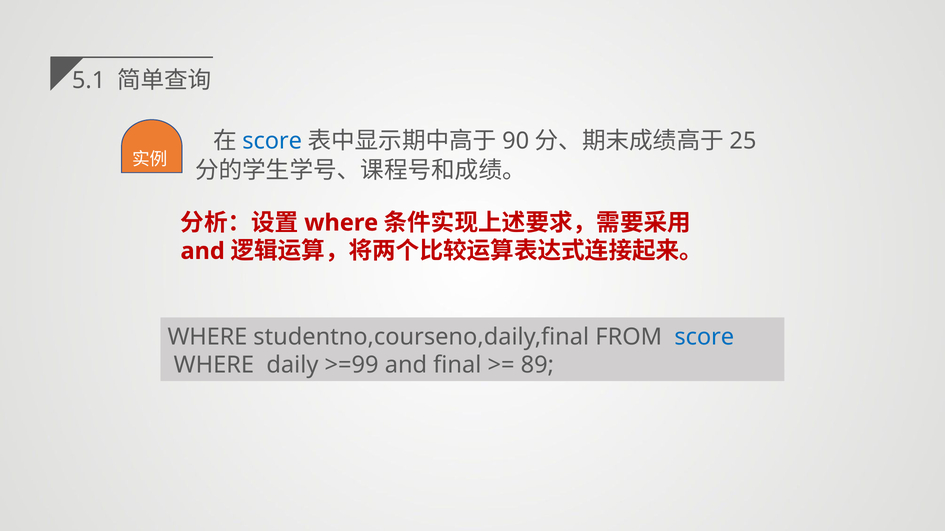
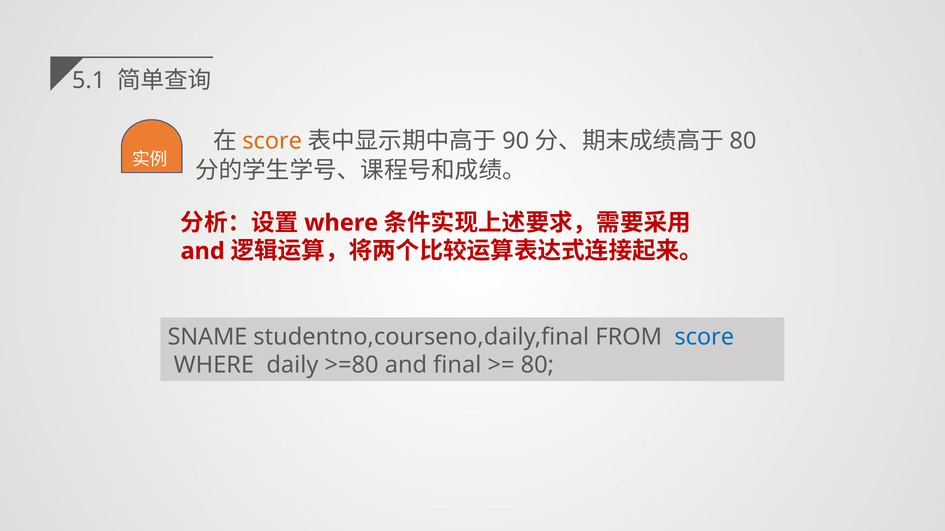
score at (272, 141) colour: blue -> orange
25 at (743, 141): 25 -> 80
WHERE at (207, 337): WHERE -> SNAME
>=99: >=99 -> >=80
89 at (537, 365): 89 -> 80
